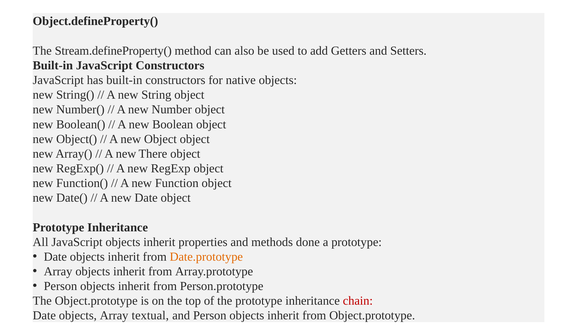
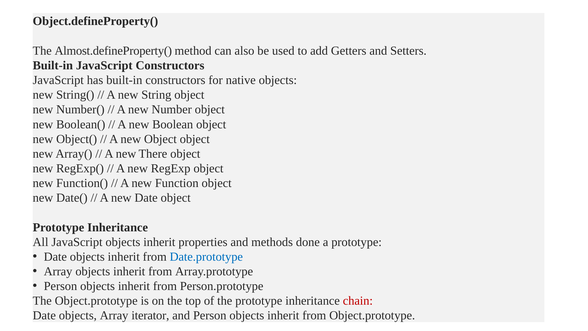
Stream.defineProperty(: Stream.defineProperty( -> Almost.defineProperty(
Date.prototype colour: orange -> blue
textual: textual -> iterator
